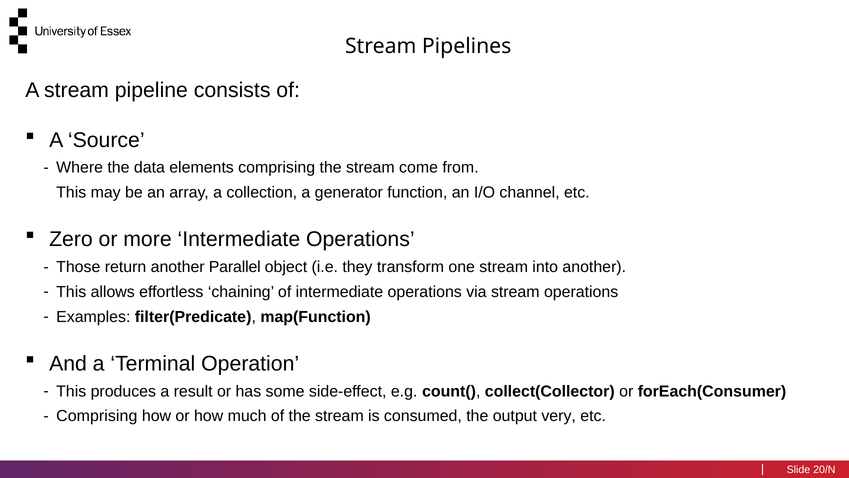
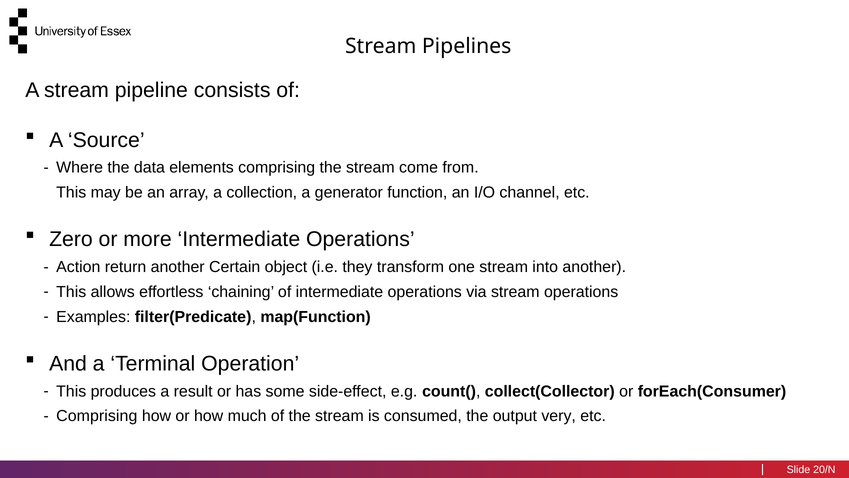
Those: Those -> Action
Parallel: Parallel -> Certain
